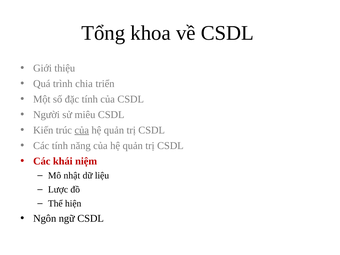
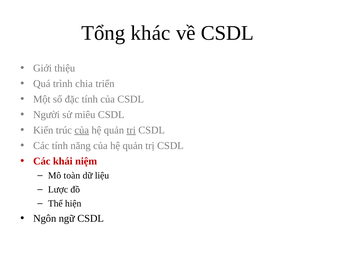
khoa: khoa -> khác
trị at (131, 130) underline: none -> present
nhật: nhật -> toàn
